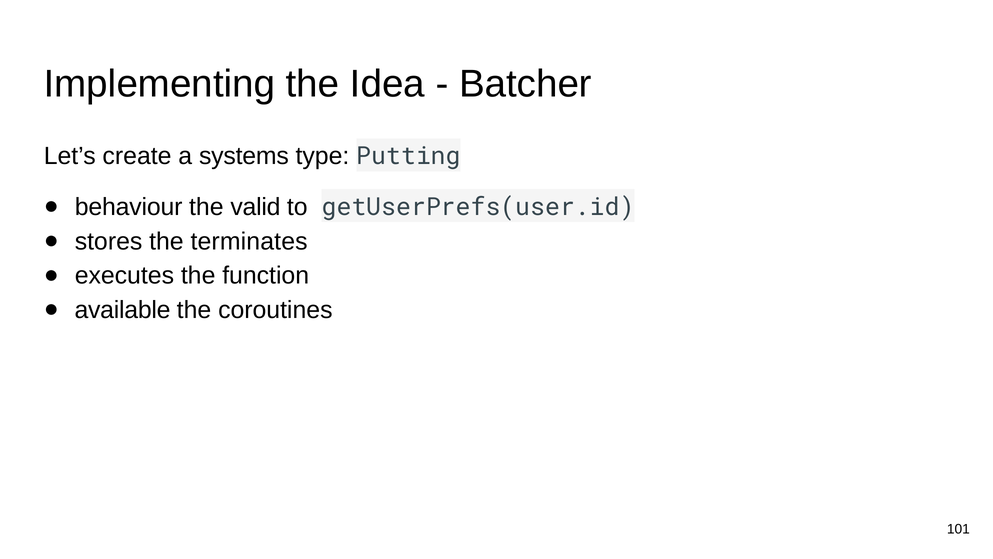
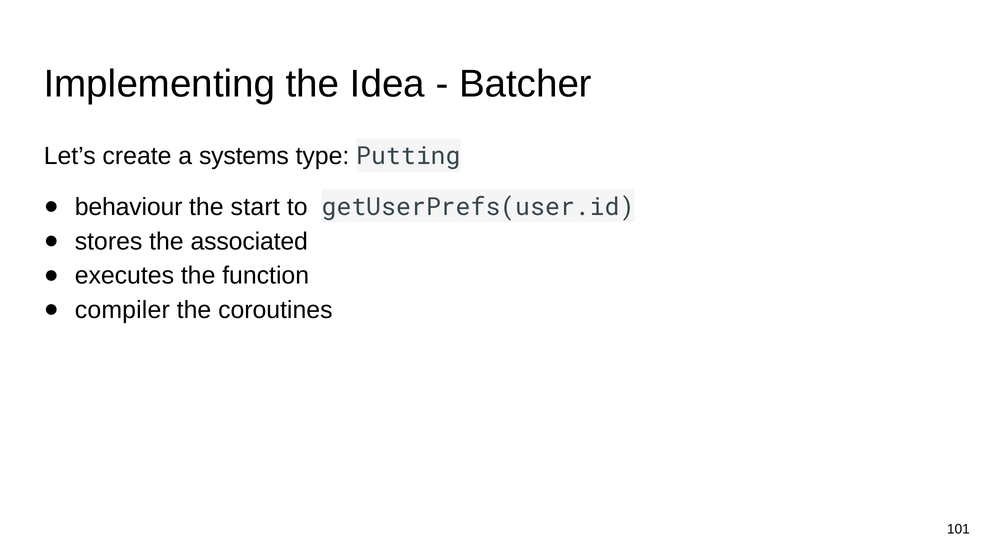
valid: valid -> start
terminates: terminates -> associated
available: available -> compiler
